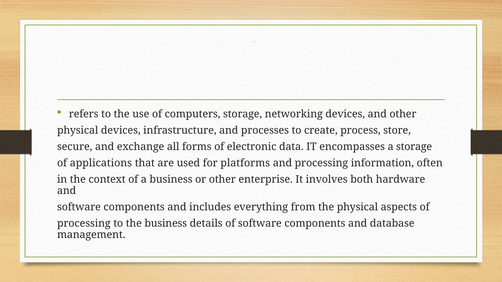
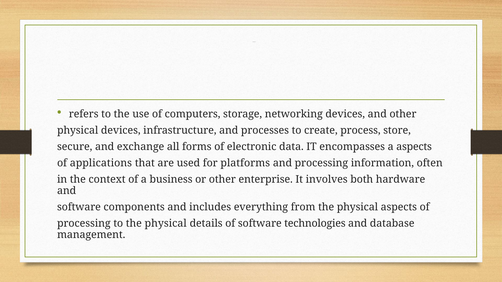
a storage: storage -> aspects
to the business: business -> physical
of software components: components -> technologies
